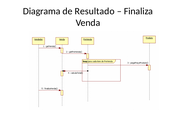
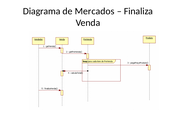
Resultado: Resultado -> Mercados
